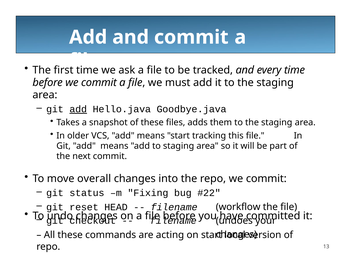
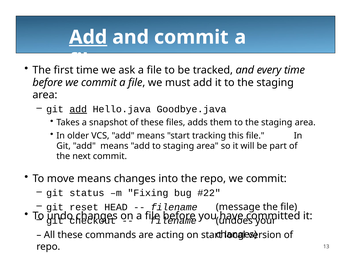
Add at (88, 37) underline: none -> present
move overall: overall -> means
workflow: workflow -> message
